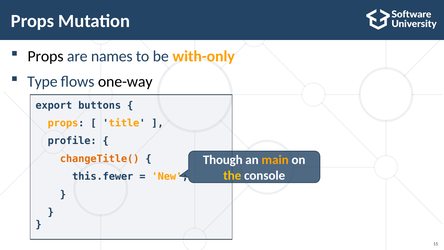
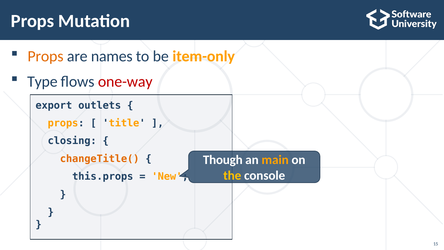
Props at (45, 56) colour: black -> orange
with-only: with-only -> item-only
one-way colour: black -> red
buttons: buttons -> outlets
profile: profile -> closing
this.fewer: this.fewer -> this.props
